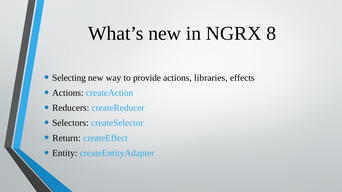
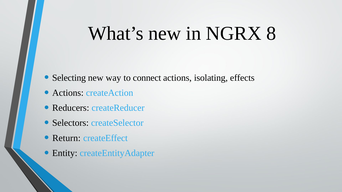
provide: provide -> connect
libraries: libraries -> isolating
